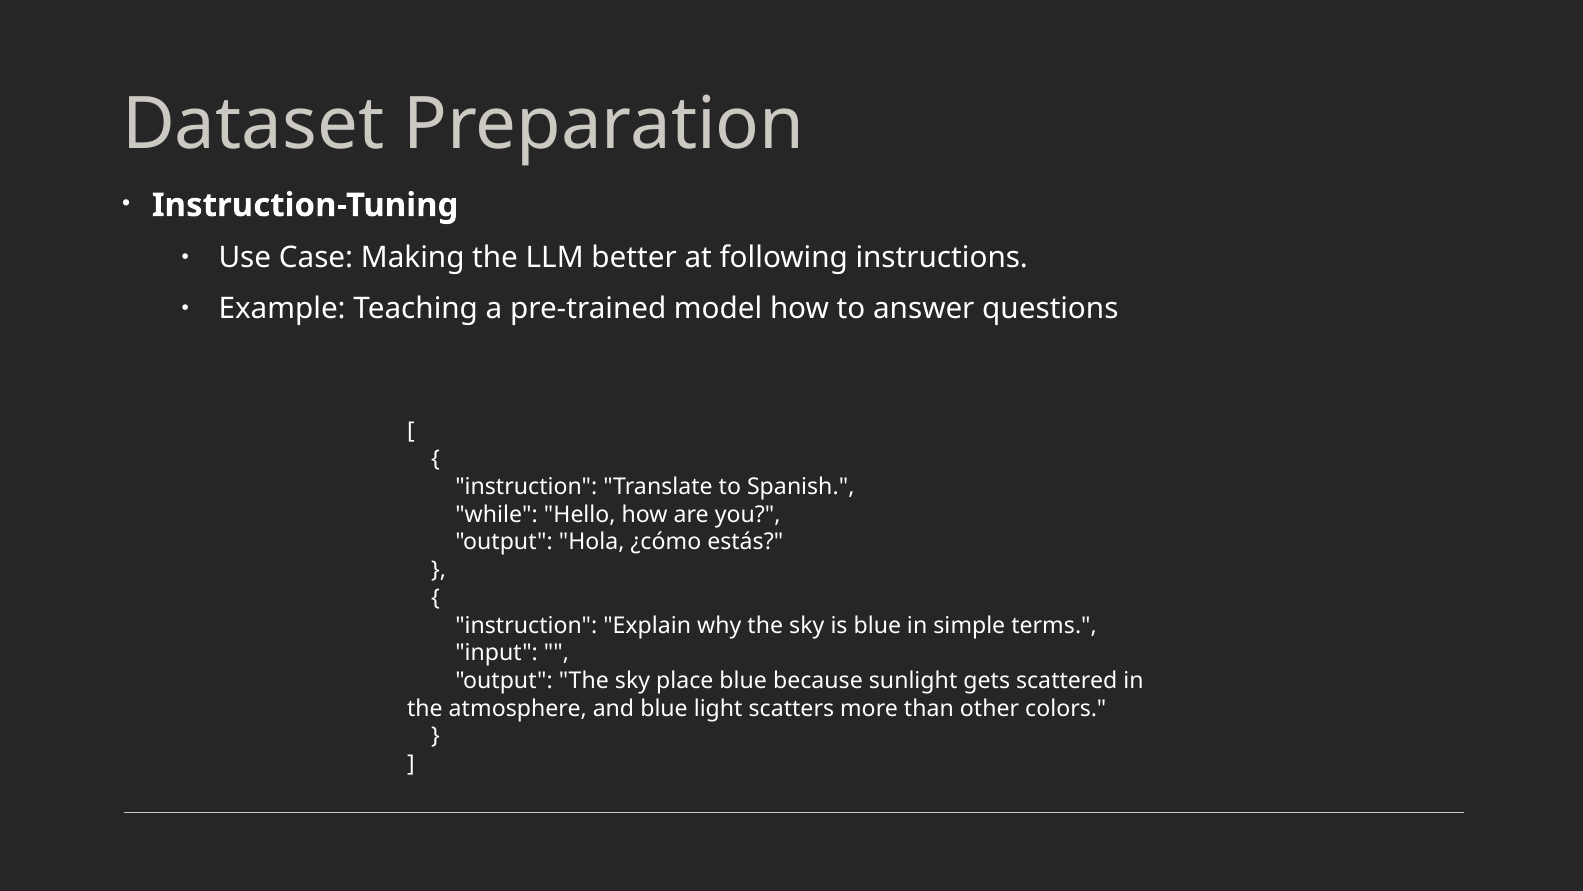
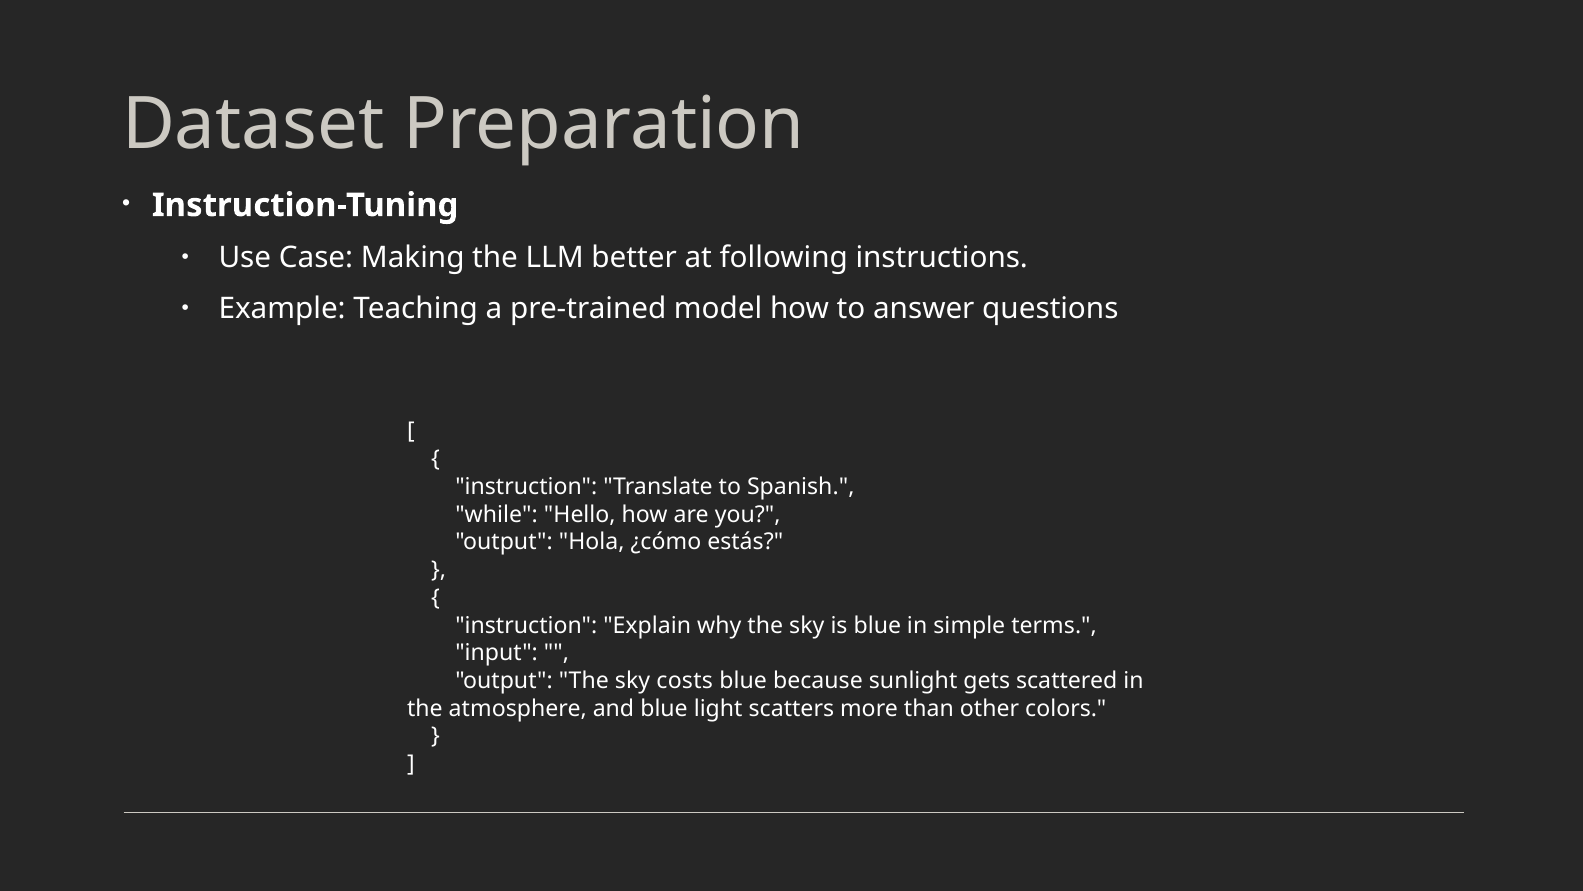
place: place -> costs
